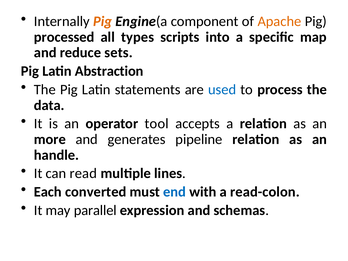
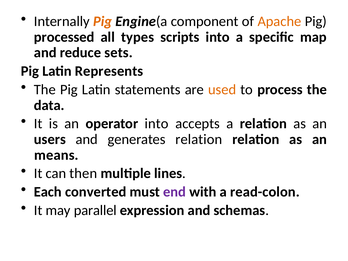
Abstraction: Abstraction -> Represents
used colour: blue -> orange
operator tool: tool -> into
more: more -> users
generates pipeline: pipeline -> relation
handle: handle -> means
read: read -> then
end colour: blue -> purple
